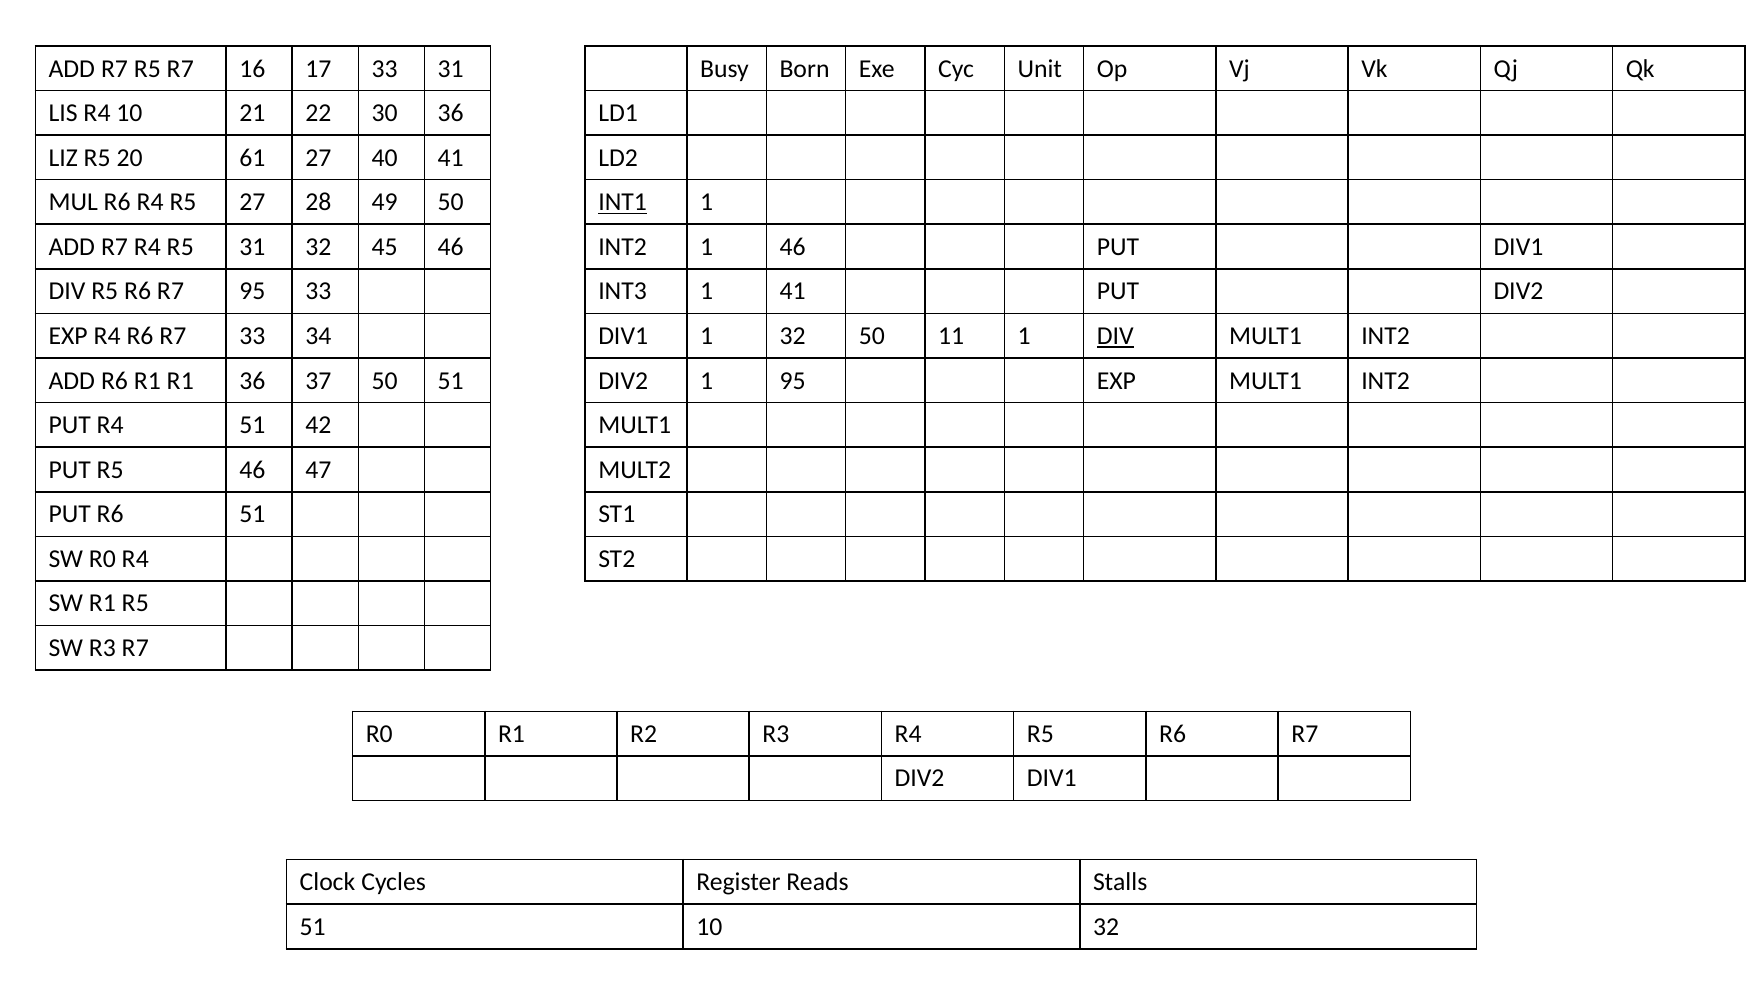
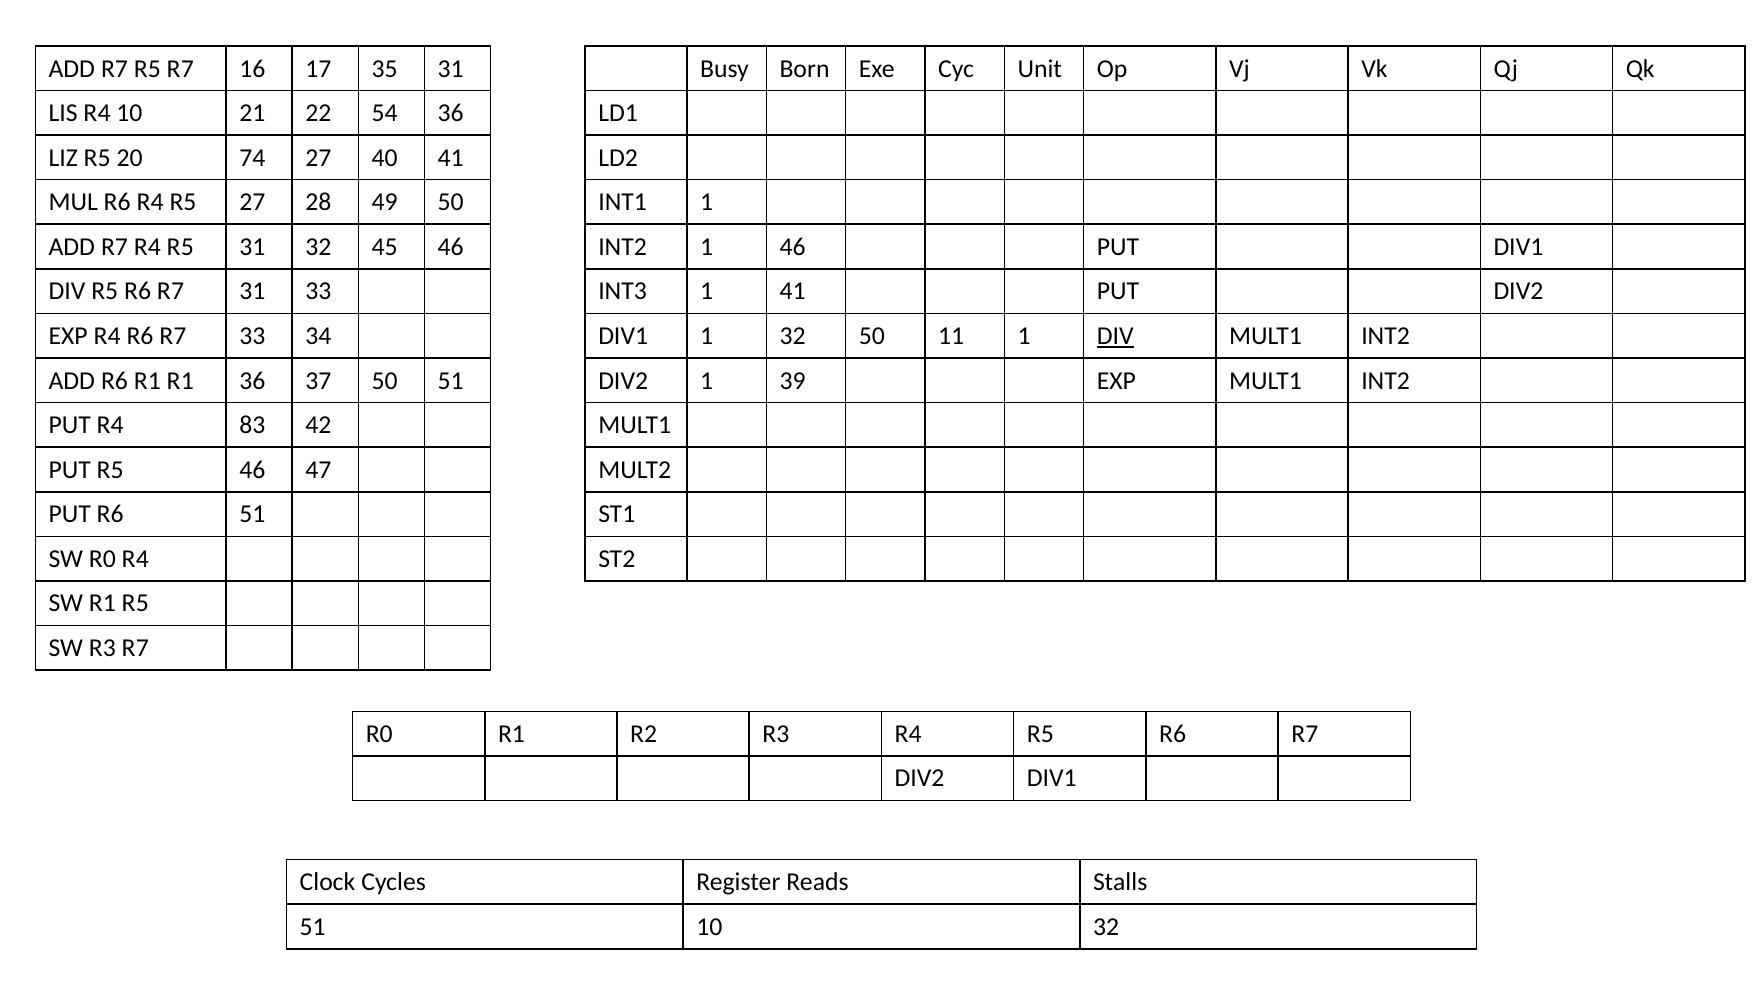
17 33: 33 -> 35
30: 30 -> 54
61: 61 -> 74
INT1 underline: present -> none
R7 95: 95 -> 31
1 95: 95 -> 39
R4 51: 51 -> 83
